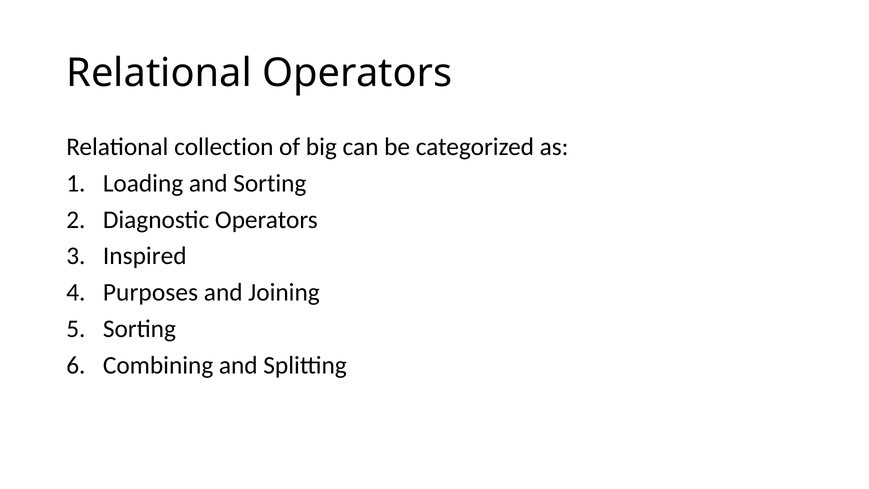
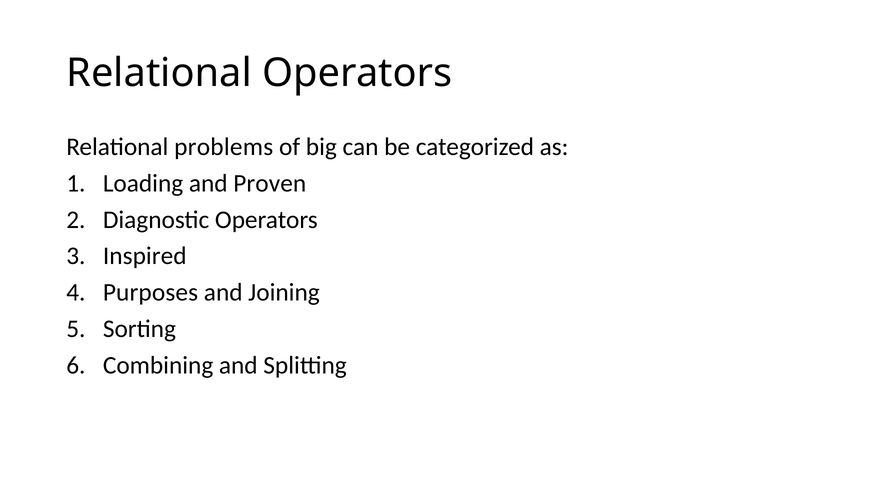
collection: collection -> problems
and Sorting: Sorting -> Proven
